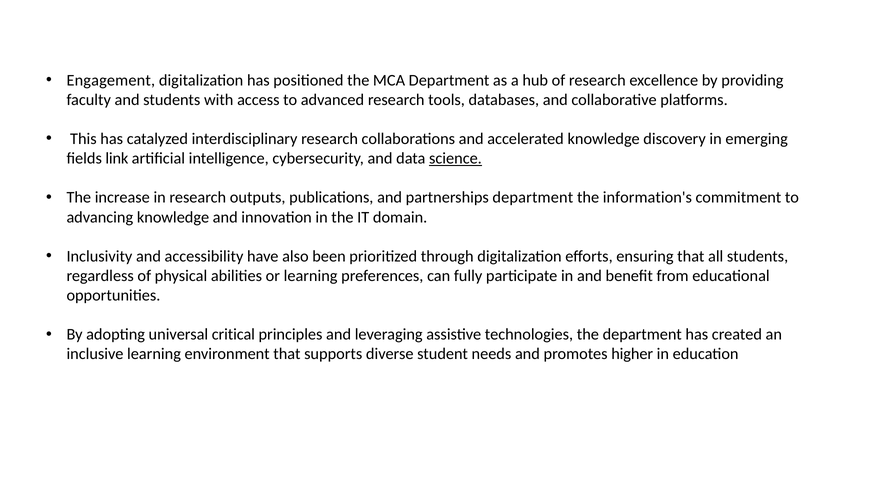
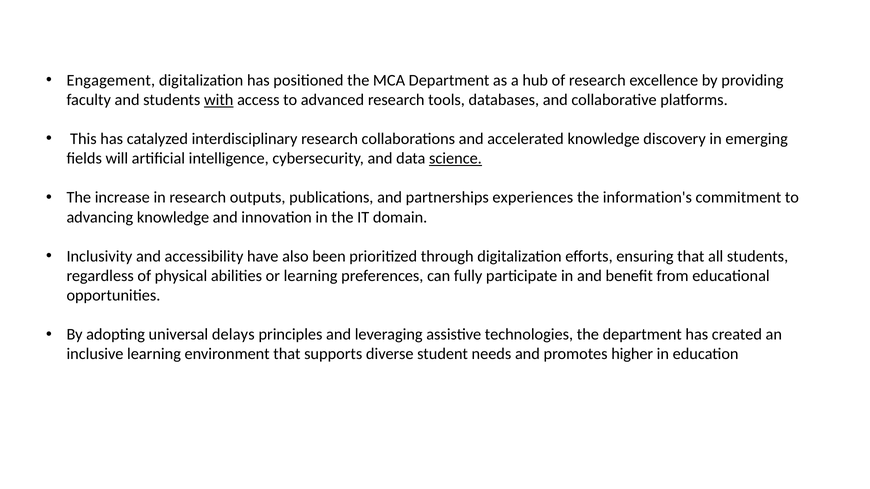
with underline: none -> present
link: link -> will
partnerships department: department -> experiences
critical: critical -> delays
